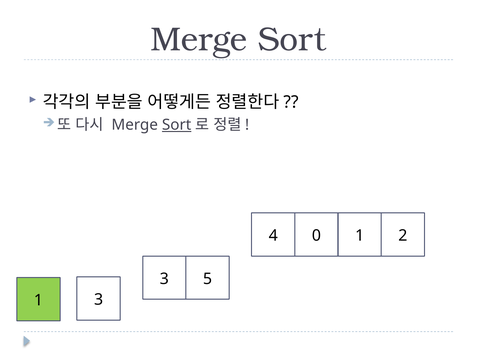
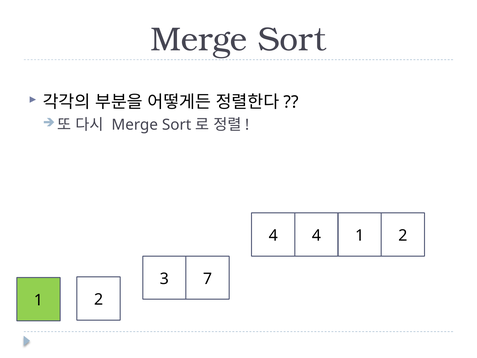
Sort at (177, 125) underline: present -> none
4 0: 0 -> 4
5: 5 -> 7
3 at (99, 299): 3 -> 2
